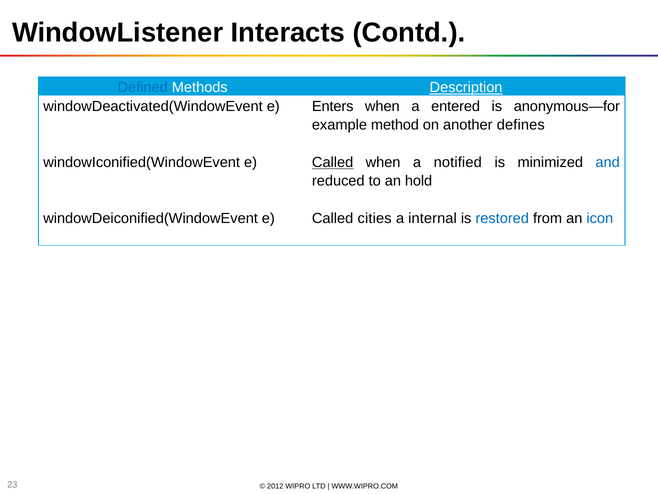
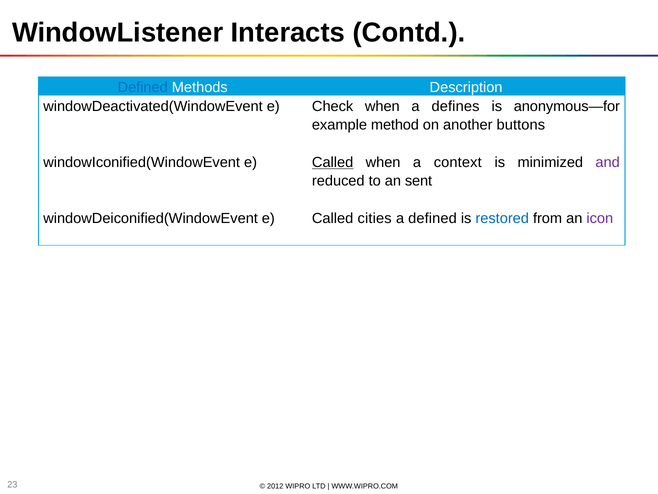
Description underline: present -> none
Enters: Enters -> Check
entered: entered -> defines
defines: defines -> buttons
notified: notified -> context
and colour: blue -> purple
hold: hold -> sent
a internal: internal -> defined
icon colour: blue -> purple
